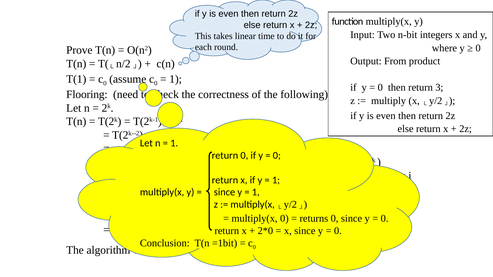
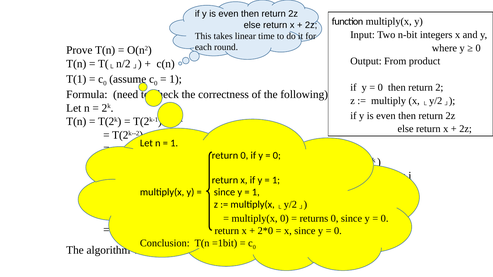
3: 3 -> 2
Flooring: Flooring -> Formula
